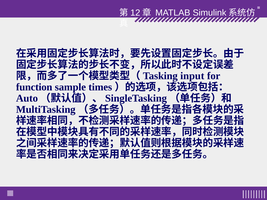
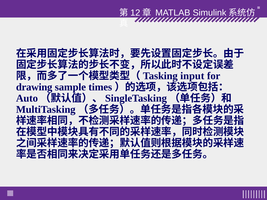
function: function -> drawing
